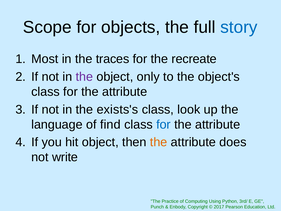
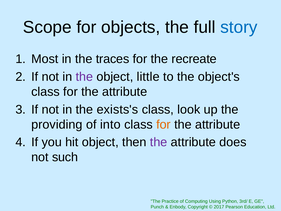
only: only -> little
language: language -> providing
find: find -> into
for at (163, 124) colour: blue -> orange
the at (159, 142) colour: orange -> purple
write: write -> such
